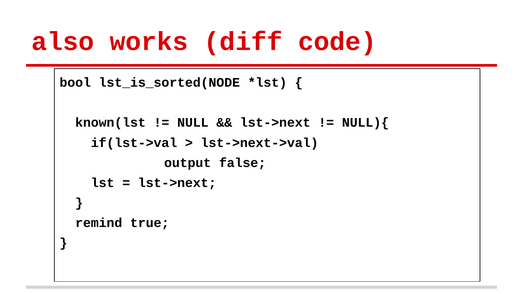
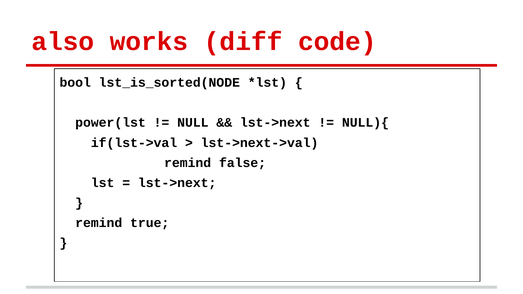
known(lst: known(lst -> power(lst
output at (188, 163): output -> remind
